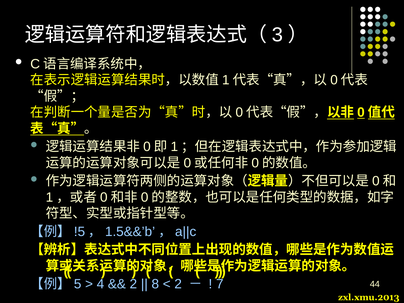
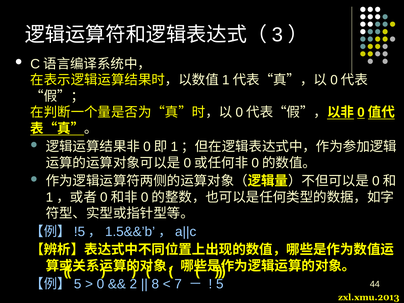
4: 4 -> 0
2 at (178, 284): 2 -> 7
7: 7 -> 5
